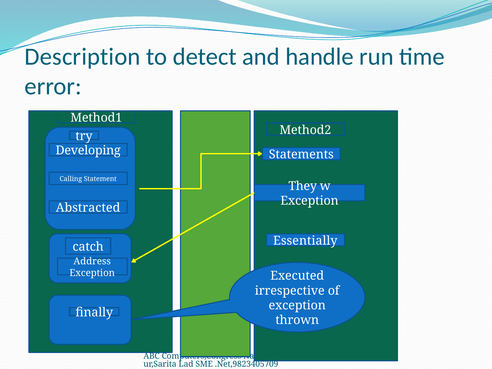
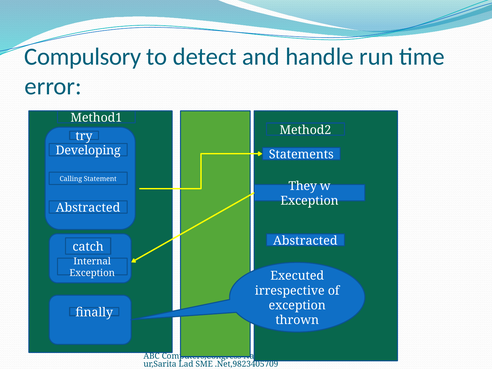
Description: Description -> Compulsory
Essentially at (305, 241): Essentially -> Abstracted
Address: Address -> Internal
